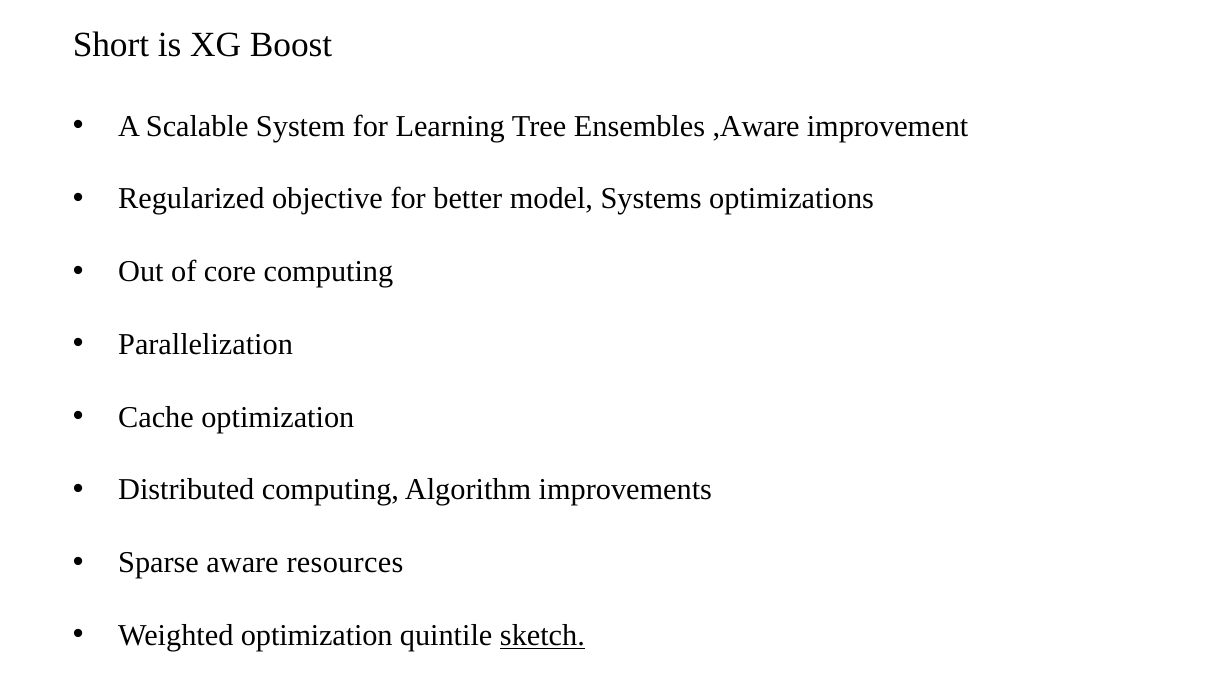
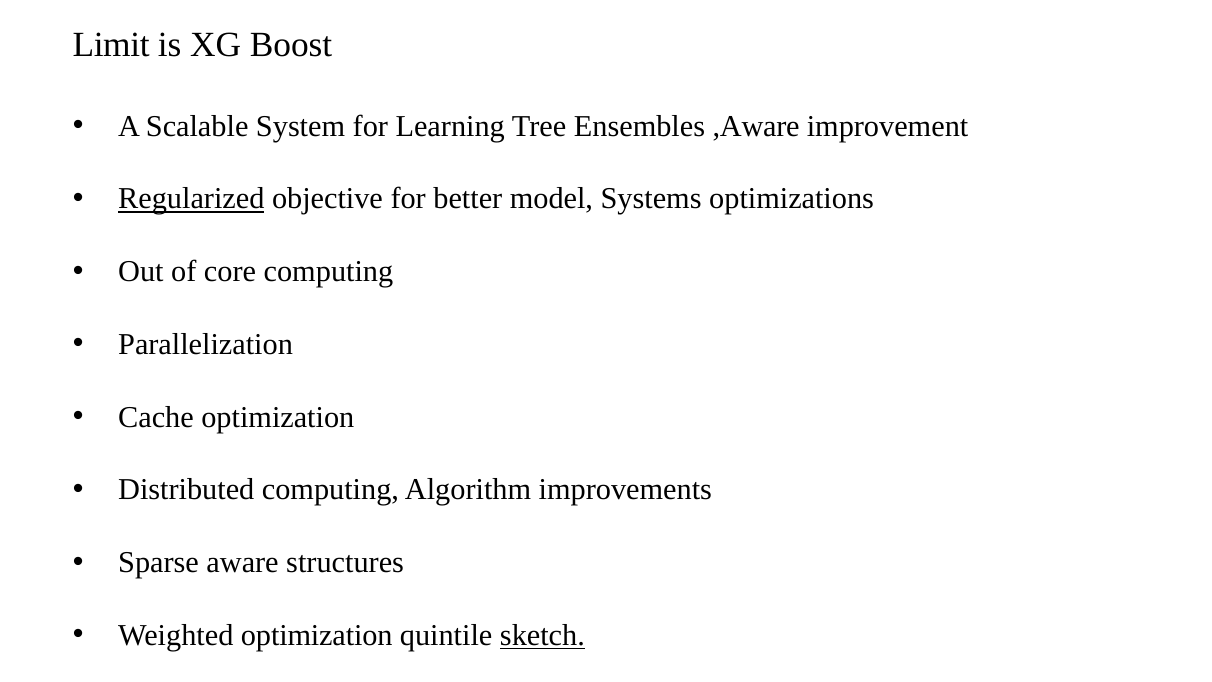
Short at (111, 45): Short -> Limit
Regularized underline: none -> present
resources: resources -> structures
